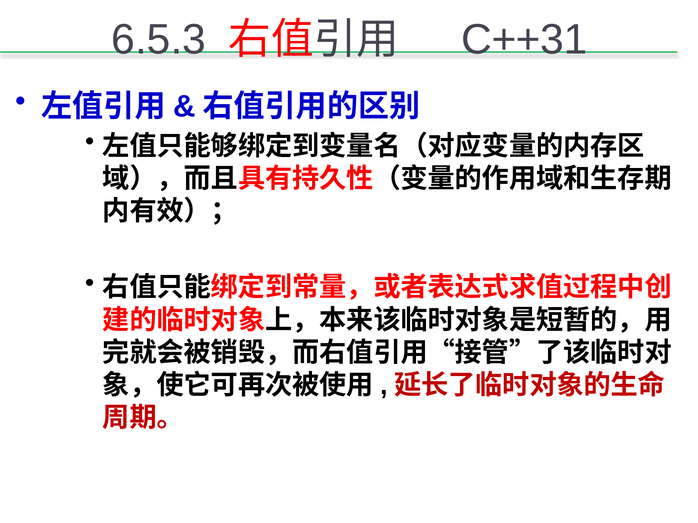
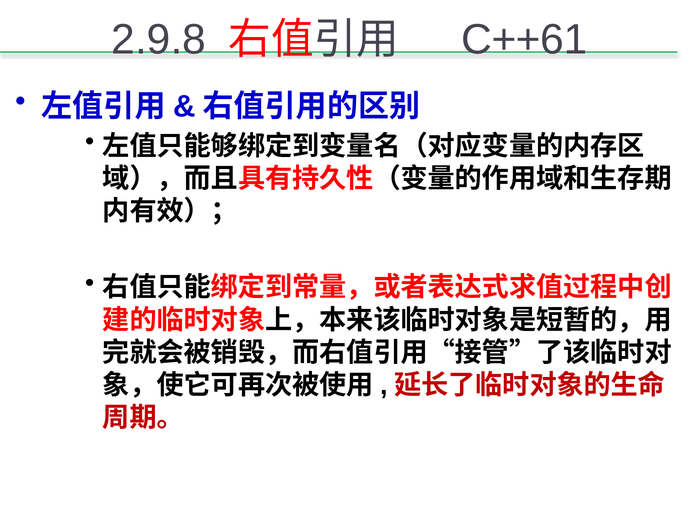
6.5.3: 6.5.3 -> 2.9.8
C++31: C++31 -> C++61
